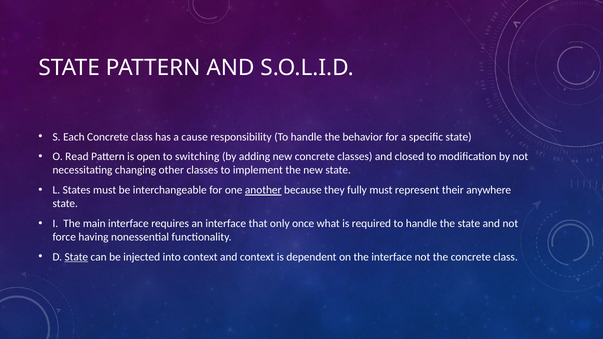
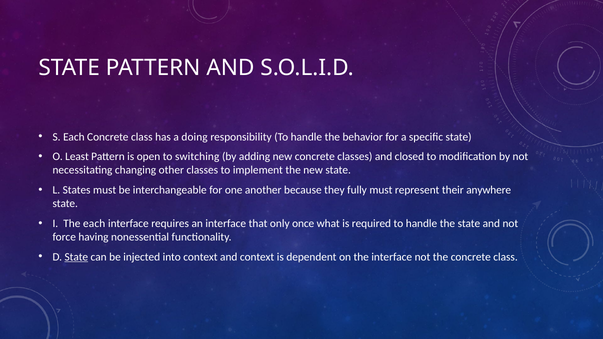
cause: cause -> doing
Read: Read -> Least
another underline: present -> none
The main: main -> each
